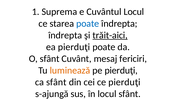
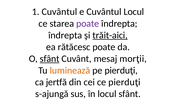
1 Suprema: Suprema -> Cuvântul
poate at (88, 23) colour: blue -> purple
ea pierduţi: pierduţi -> rătăcesc
sfânt at (50, 59) underline: none -> present
fericiri: fericiri -> morţii
ca sfânt: sfânt -> jertfă
